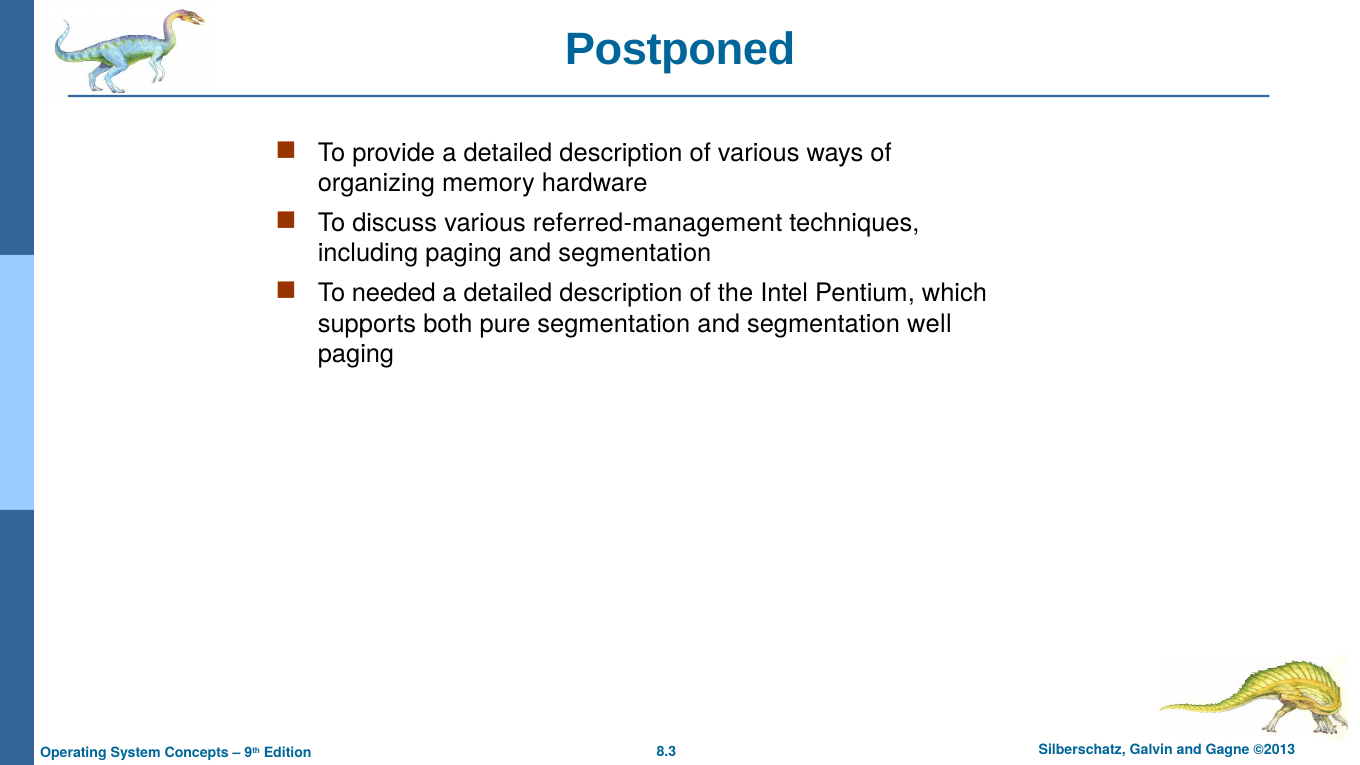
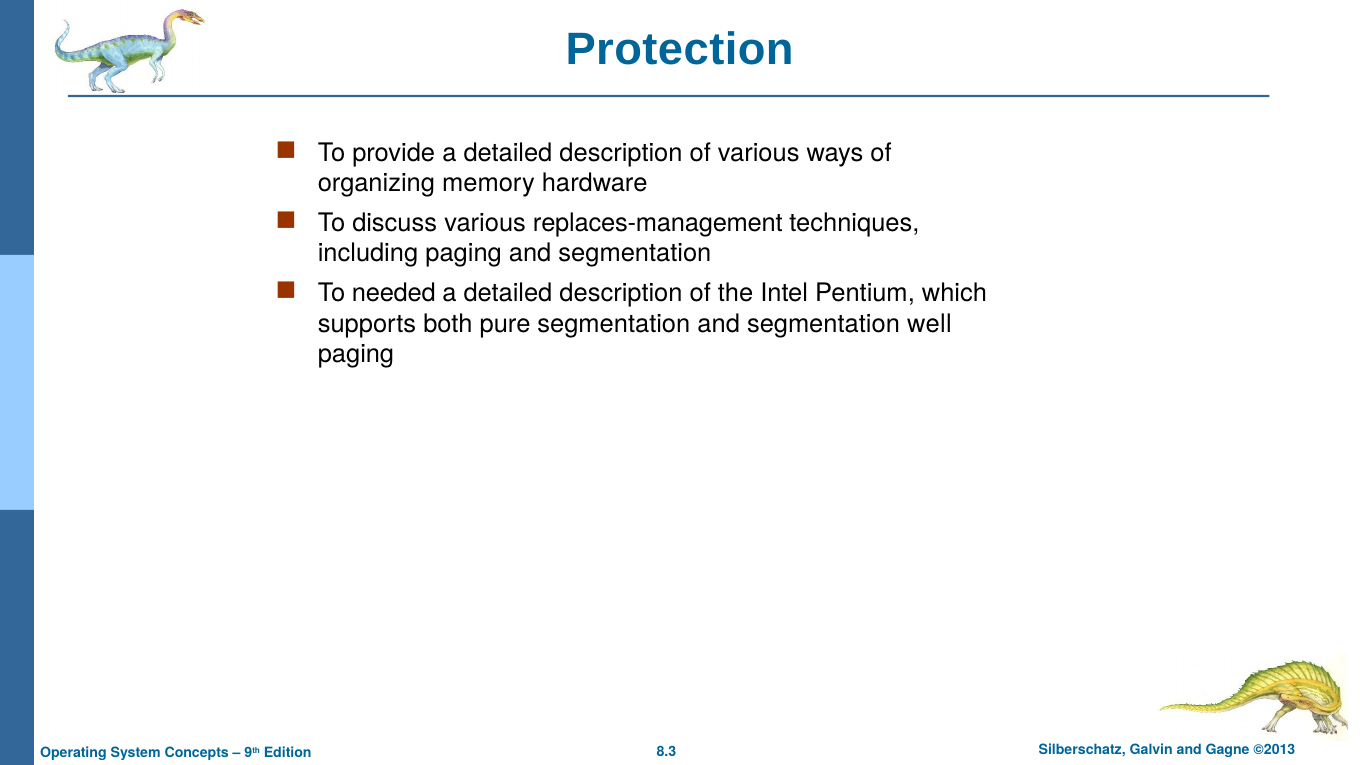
Postponed: Postponed -> Protection
referred-management: referred-management -> replaces-management
